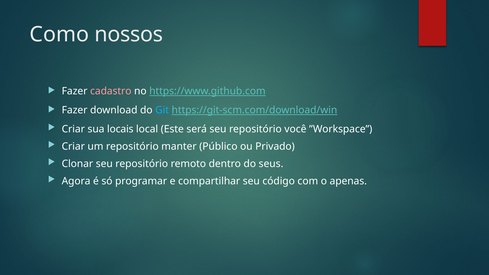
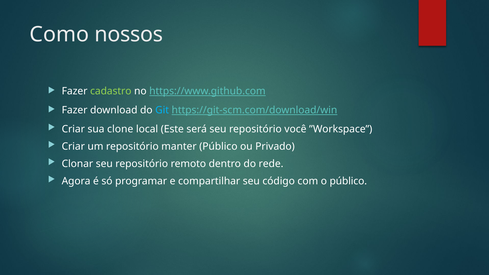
cadastro colour: pink -> light green
locais: locais -> clone
seus: seus -> rede
o apenas: apenas -> público
